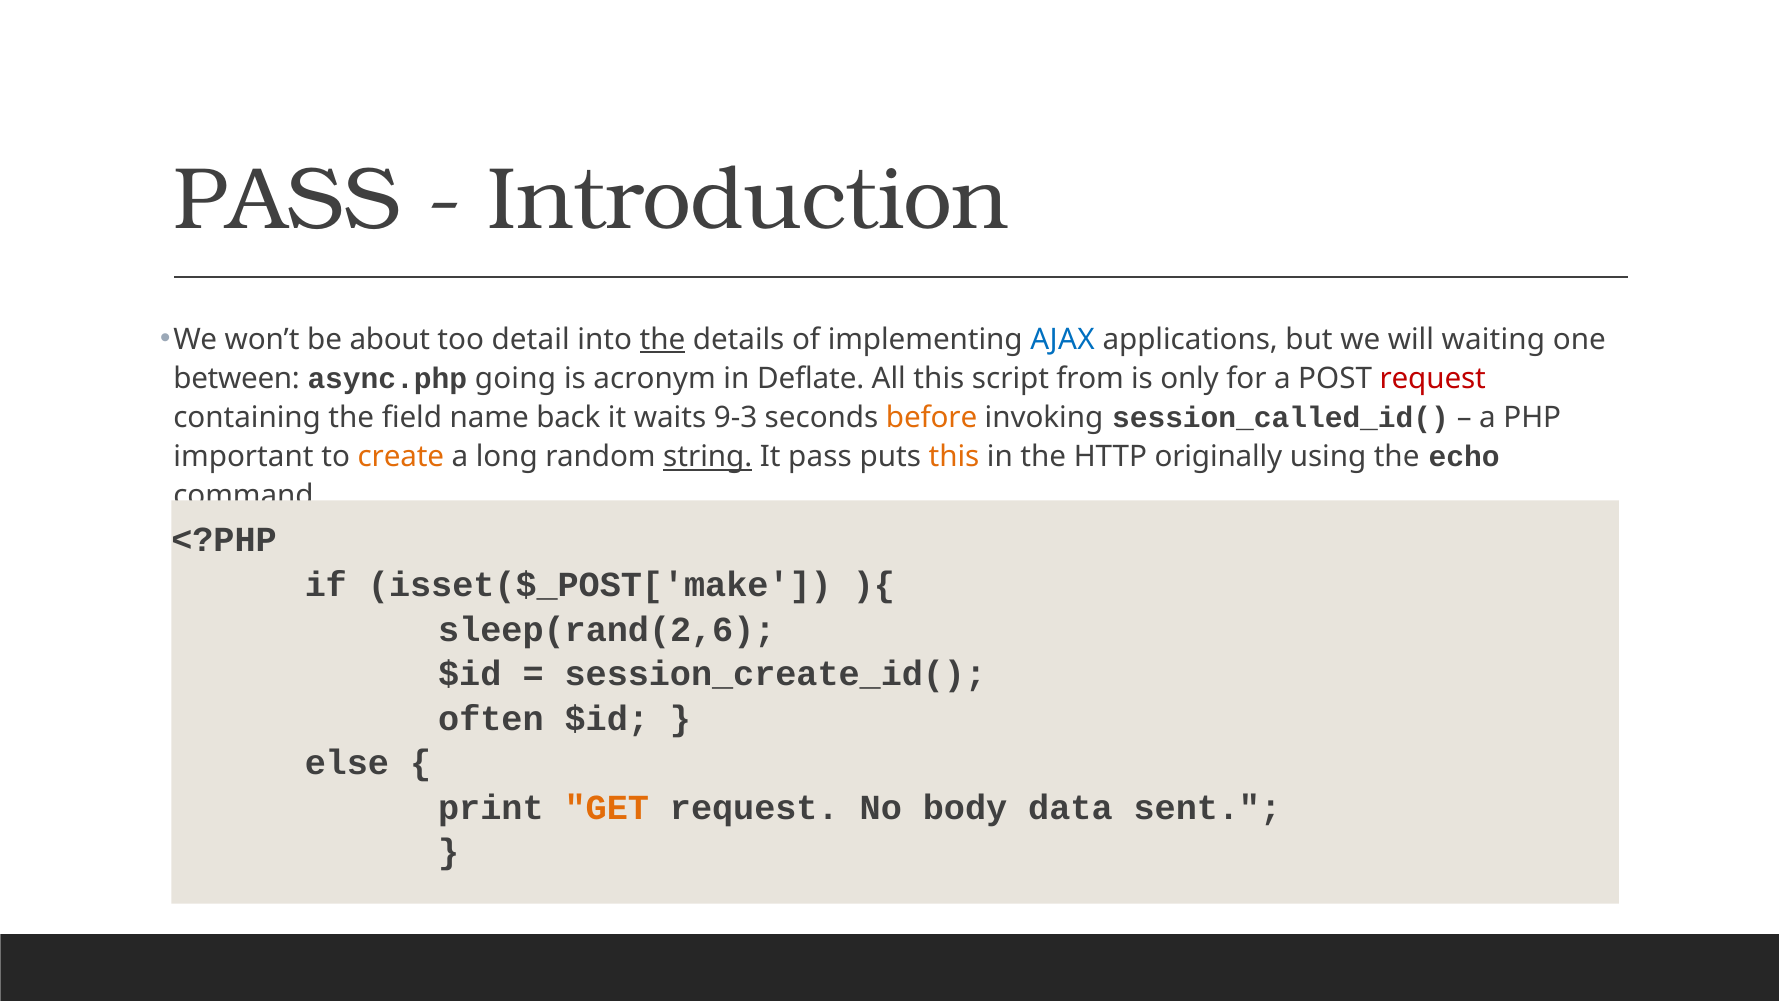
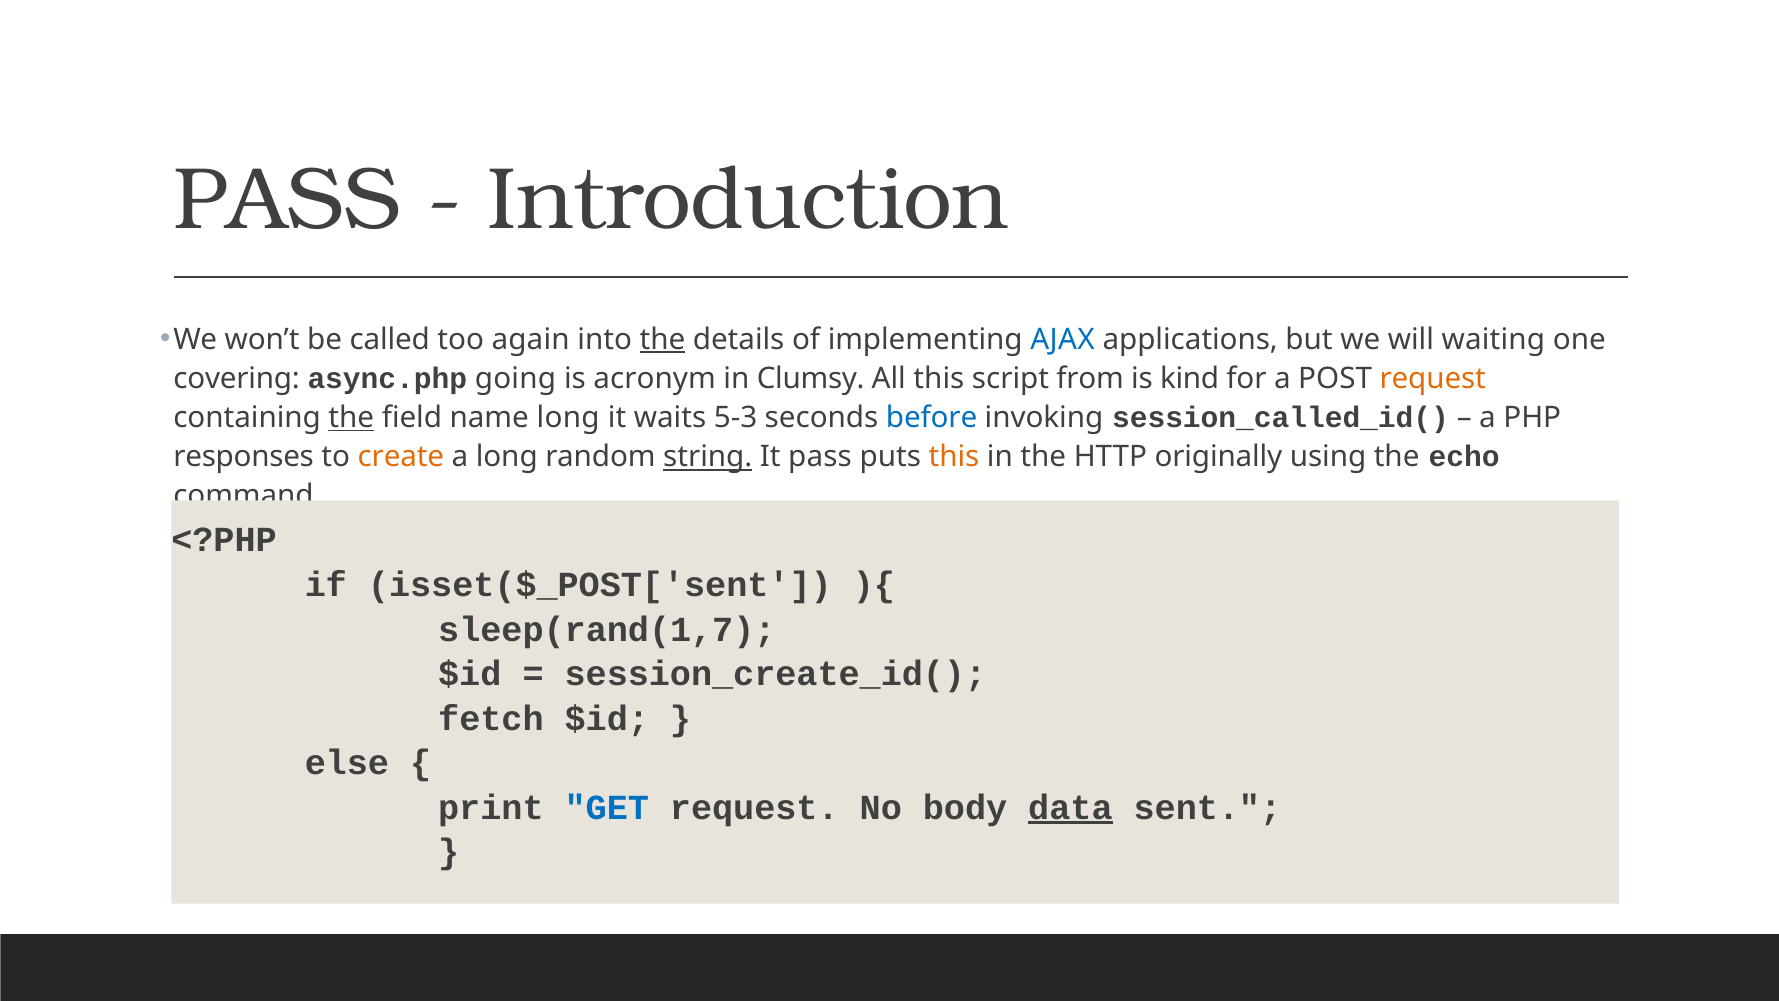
about: about -> called
detail: detail -> again
between: between -> covering
Deflate: Deflate -> Clumsy
only: only -> kind
request at (1433, 379) colour: red -> orange
the at (351, 418) underline: none -> present
name back: back -> long
9-3: 9-3 -> 5-3
before colour: orange -> blue
important: important -> responses
isset($_POST['make: isset($_POST['make -> isset($_POST['sent
sleep(rand(2,6: sleep(rand(2,6 -> sleep(rand(1,7
often: often -> fetch
GET colour: orange -> blue
data underline: none -> present
